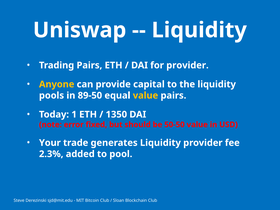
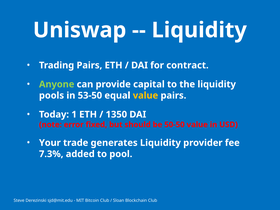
for provider: provider -> contract
Anyone colour: yellow -> light green
89-50: 89-50 -> 53-50
2.3%: 2.3% -> 7.3%
